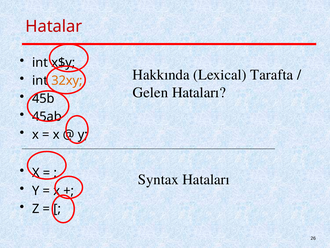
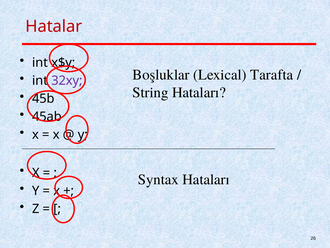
Hakkında: Hakkında -> Boşluklar
32xy colour: orange -> purple
Gelen: Gelen -> String
